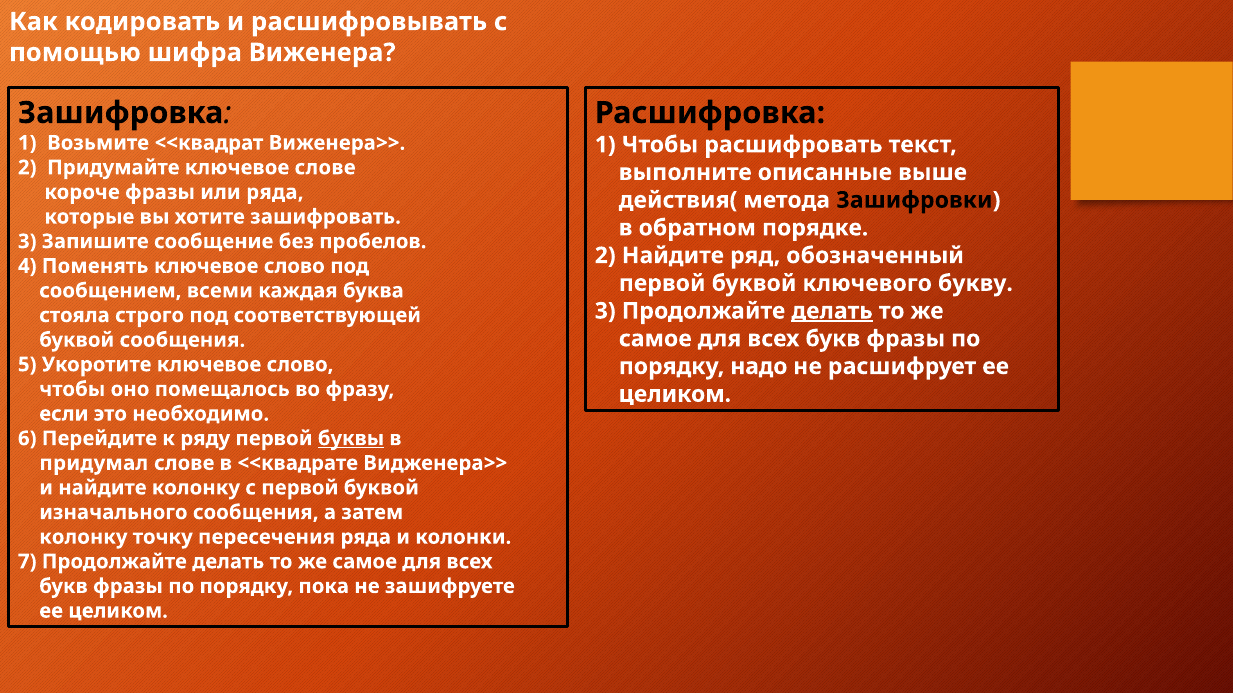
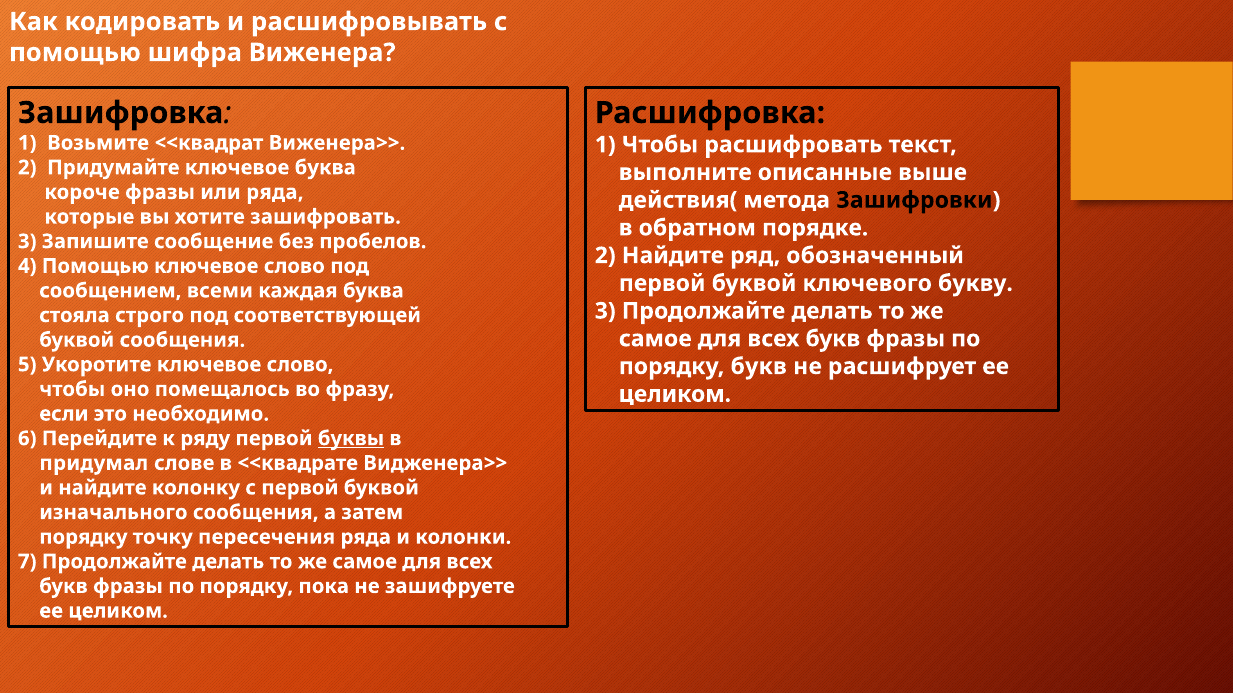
ключевое слове: слове -> буква
4 Поменять: Поменять -> Помощью
делать at (832, 311) underline: present -> none
порядку надо: надо -> букв
колонку at (83, 537): колонку -> порядку
